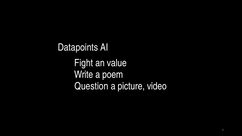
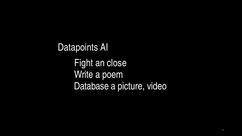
value: value -> close
Question: Question -> Database
